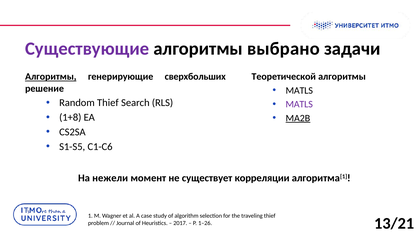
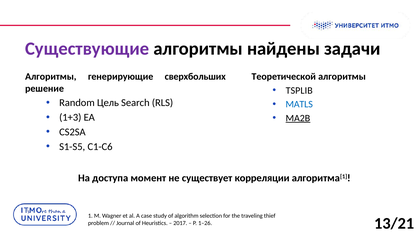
выбрано: выбрано -> найдены
Алгоритмы at (51, 77) underline: present -> none
MATLS at (299, 91): MATLS -> TSPLIB
Random Thief: Thief -> Цель
MATLS at (299, 105) colour: purple -> blue
1+8: 1+8 -> 1+3
нежели: нежели -> доступа
